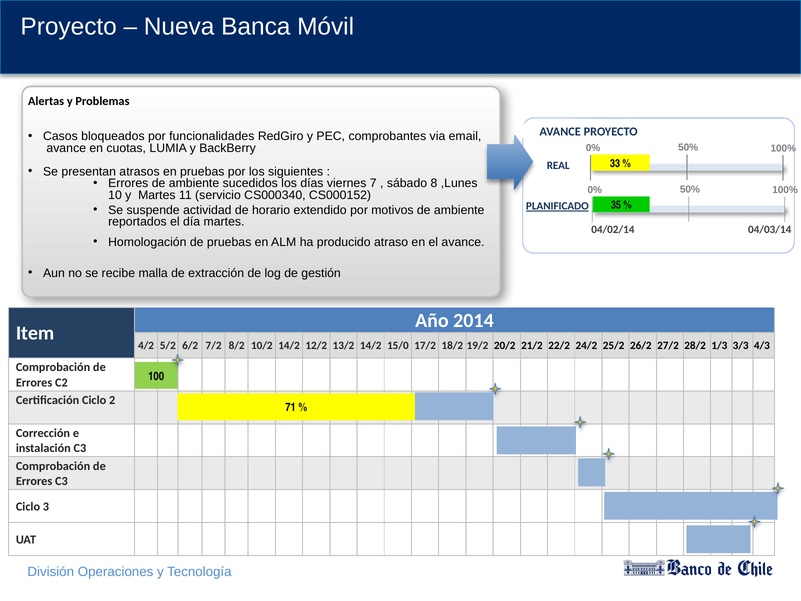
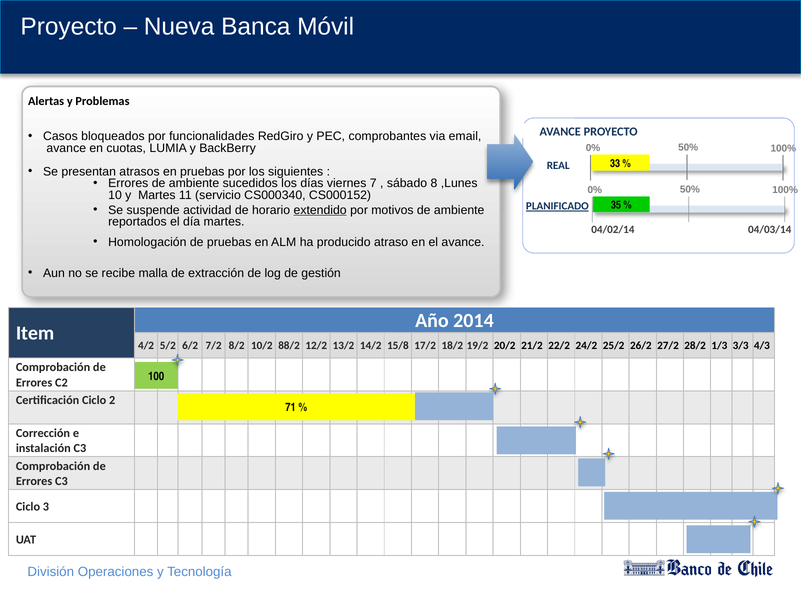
extendido underline: none -> present
10/2 14/2: 14/2 -> 88/2
15/0: 15/0 -> 15/8
